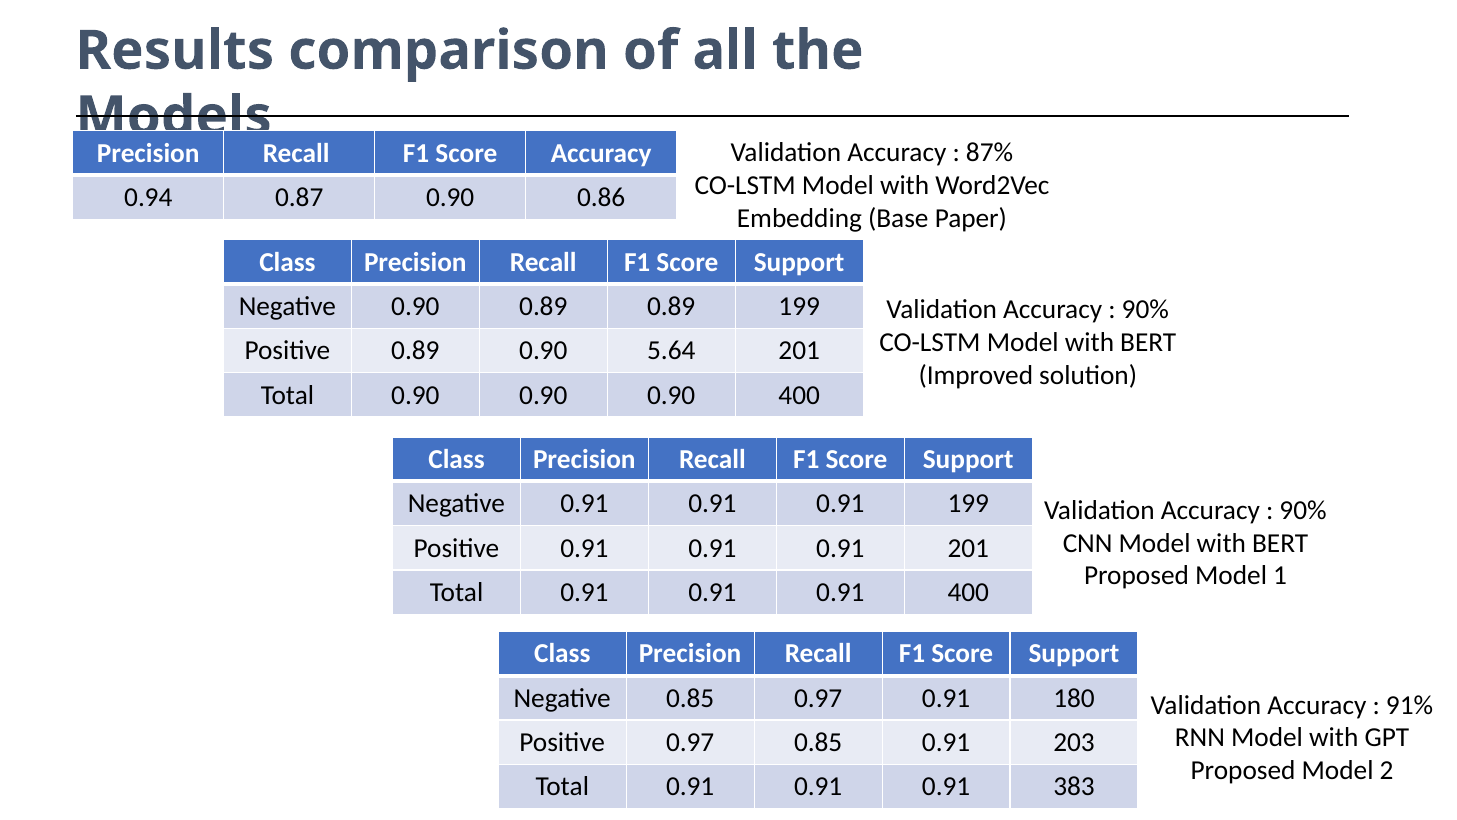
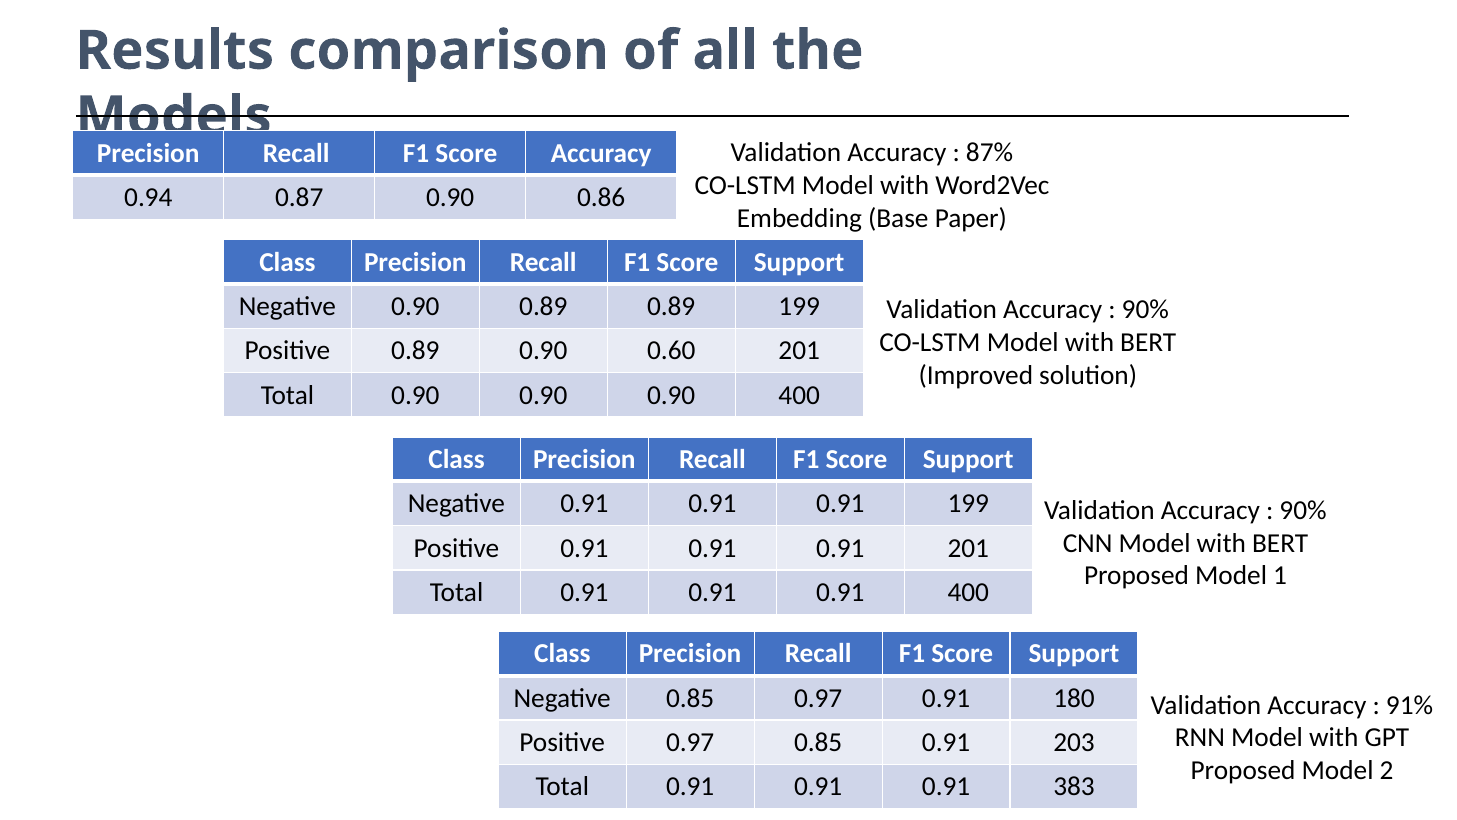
5.64: 5.64 -> 0.60
